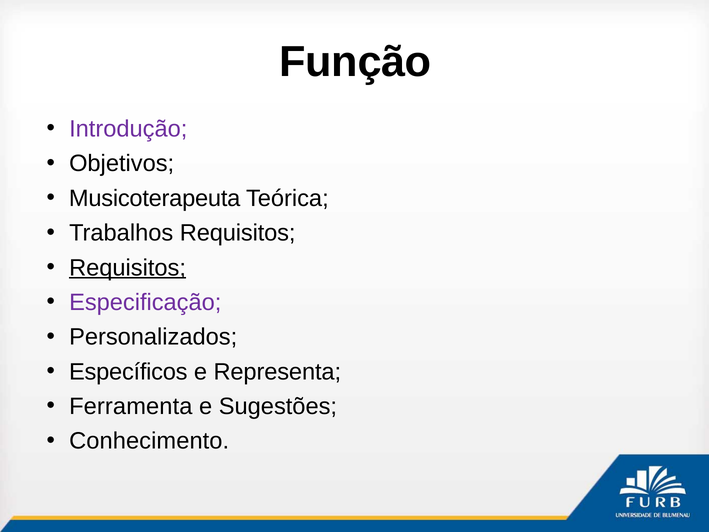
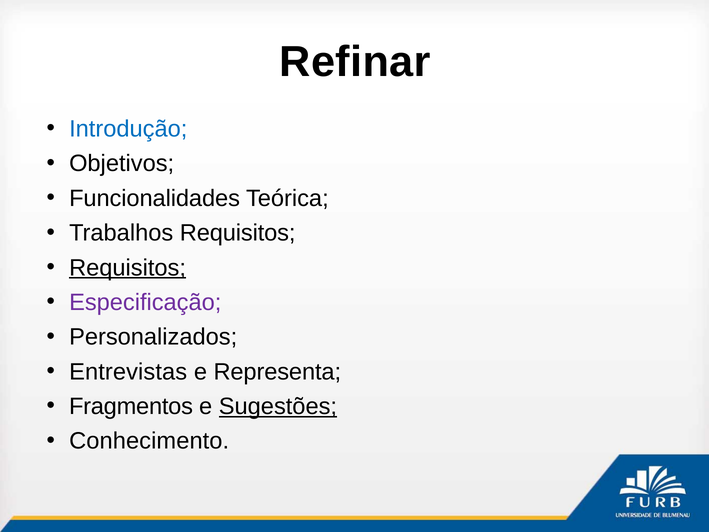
Função: Função -> Refinar
Introdução colour: purple -> blue
Musicoterapeuta: Musicoterapeuta -> Funcionalidades
Específicos: Específicos -> Entrevistas
Ferramenta: Ferramenta -> Fragmentos
Sugestões underline: none -> present
